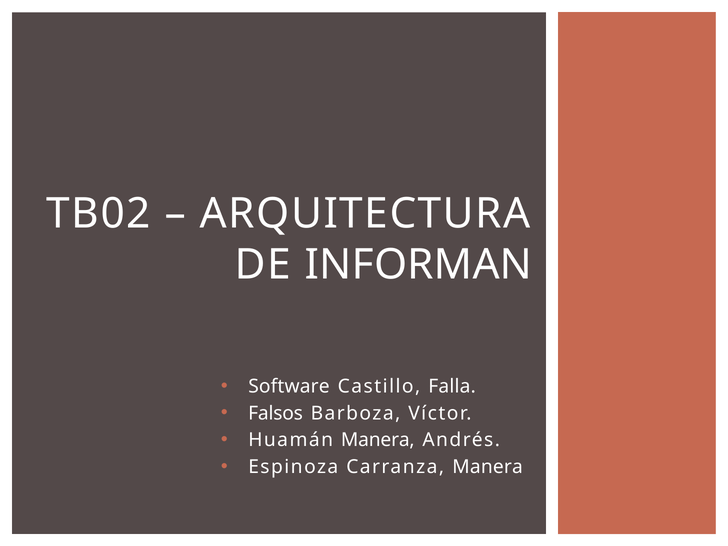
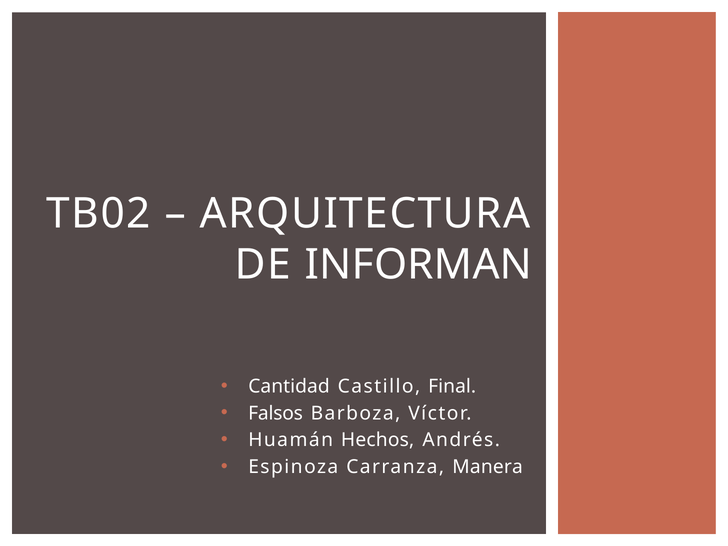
Software: Software -> Cantidad
Falla: Falla -> Final
Huamán Manera: Manera -> Hechos
